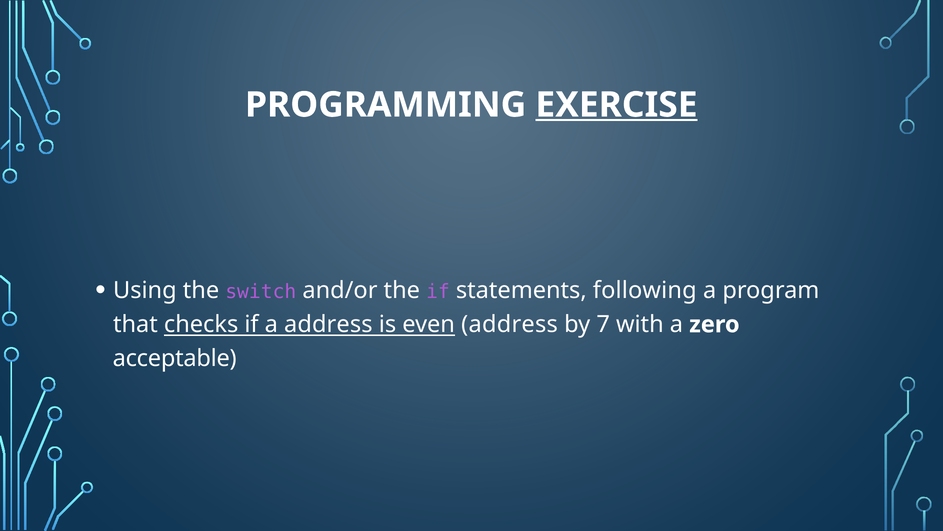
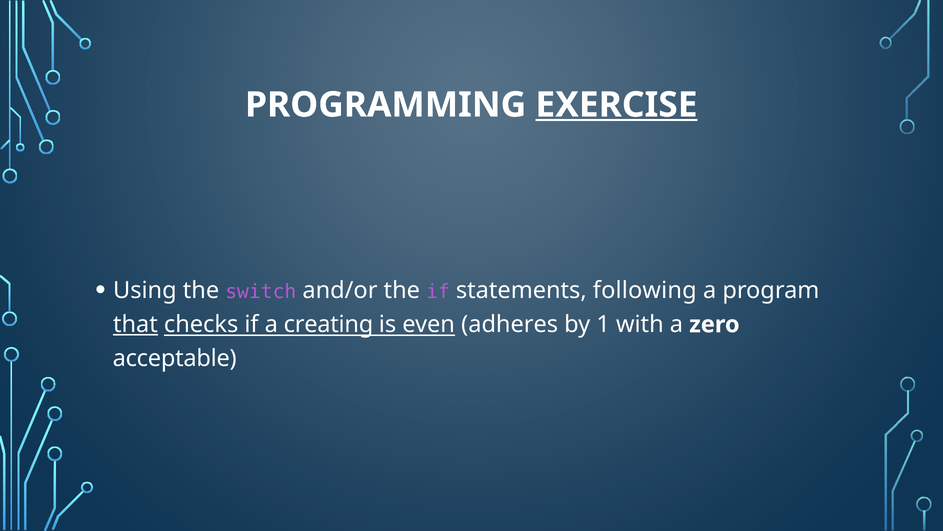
that underline: none -> present
a address: address -> creating
even address: address -> adheres
7: 7 -> 1
